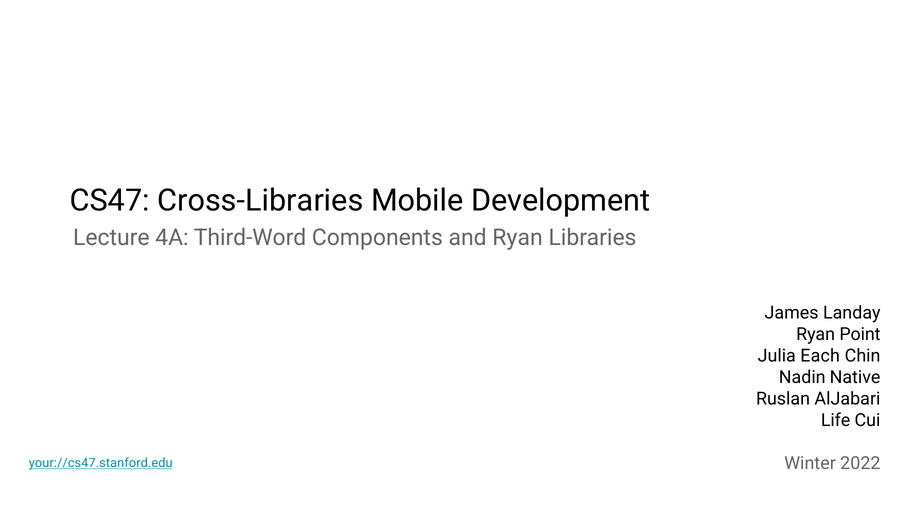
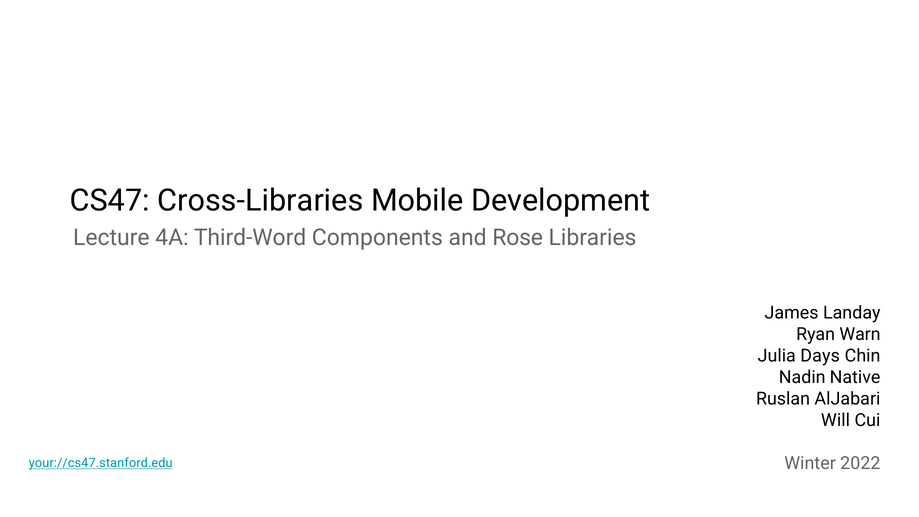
and Ryan: Ryan -> Rose
Point: Point -> Warn
Each: Each -> Days
Life: Life -> Will
